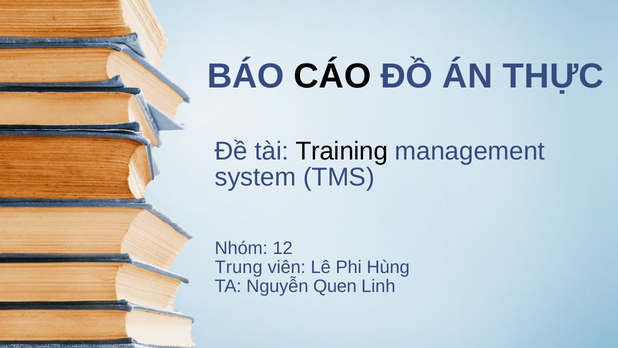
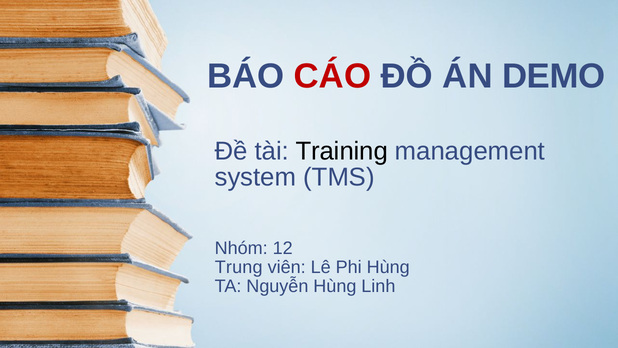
CÁO colour: black -> red
THỰC: THỰC -> DEMO
Nguyễn Quen: Quen -> Hùng
